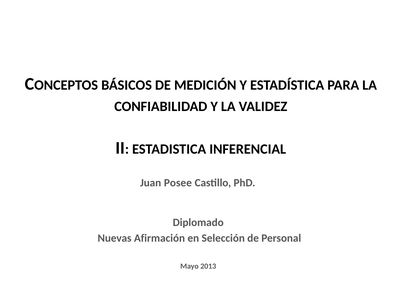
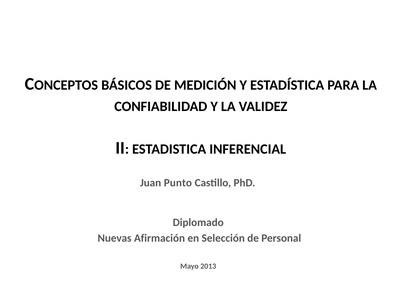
Posee: Posee -> Punto
